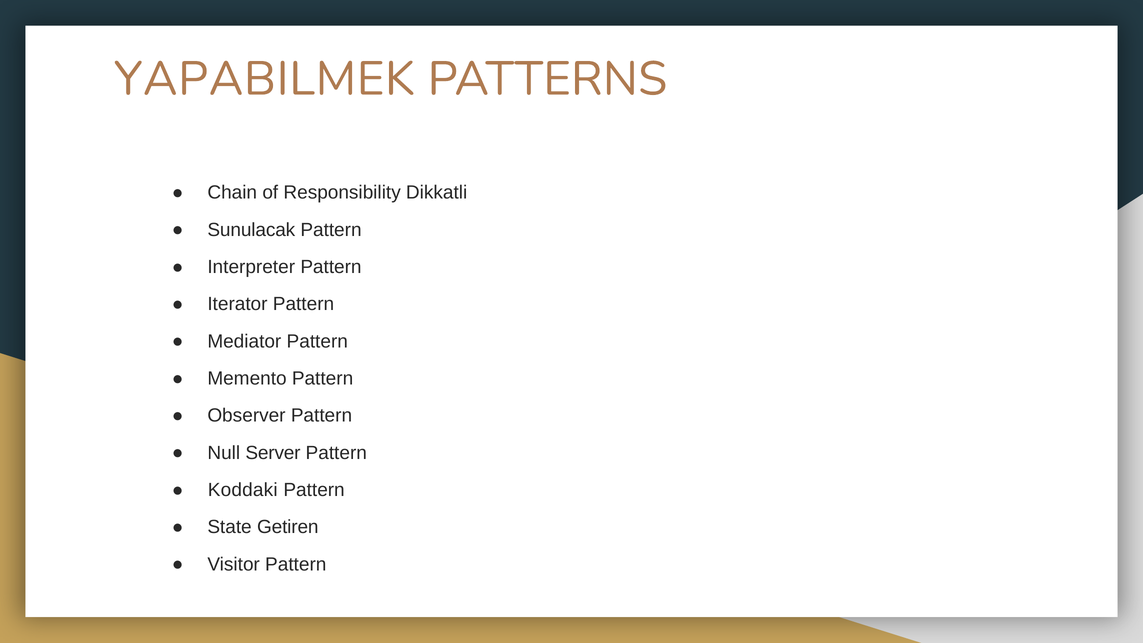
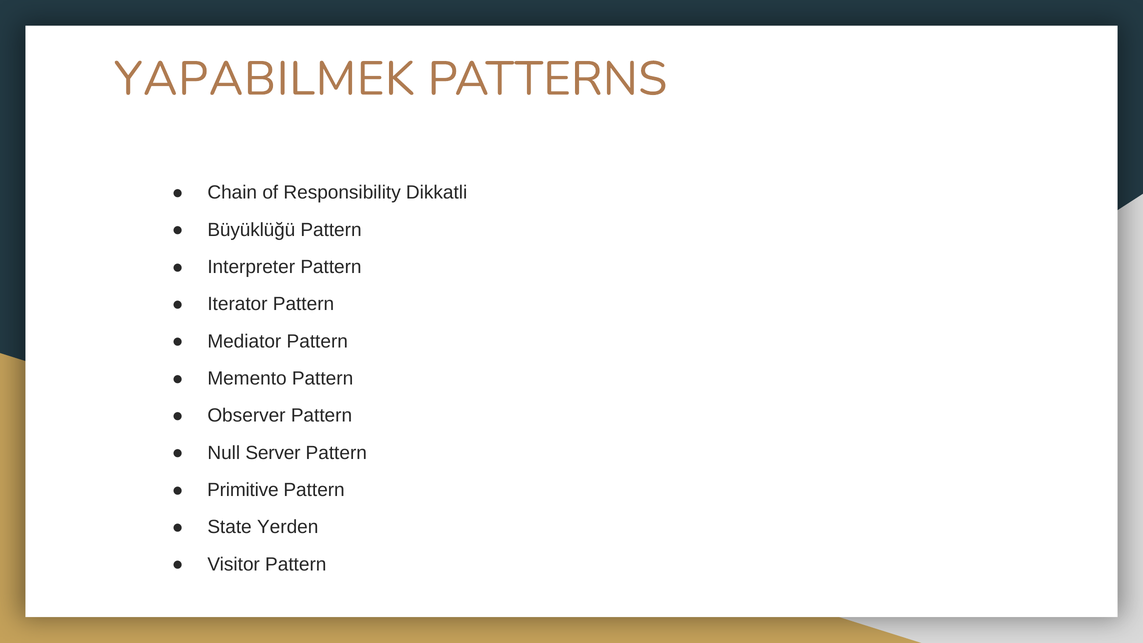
Sunulacak: Sunulacak -> Büyüklüğü
Koddaki: Koddaki -> Primitive
Getiren: Getiren -> Yerden
